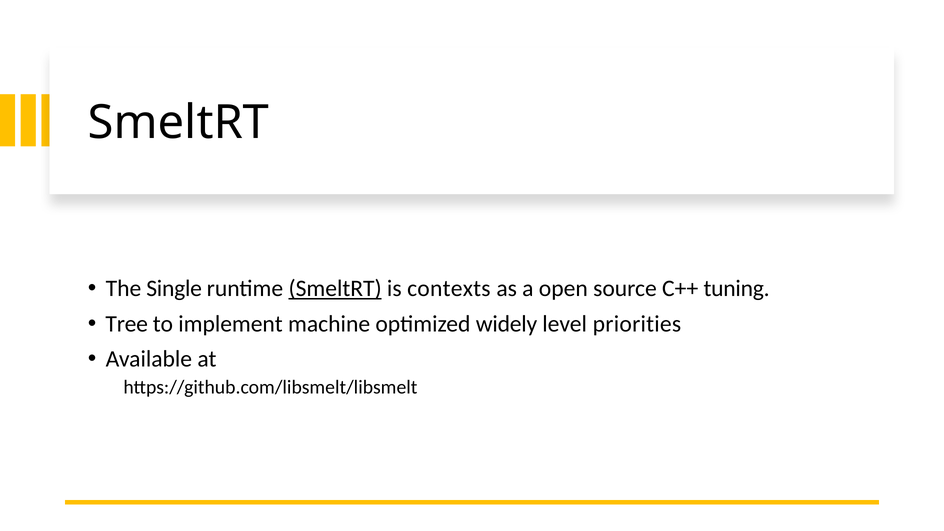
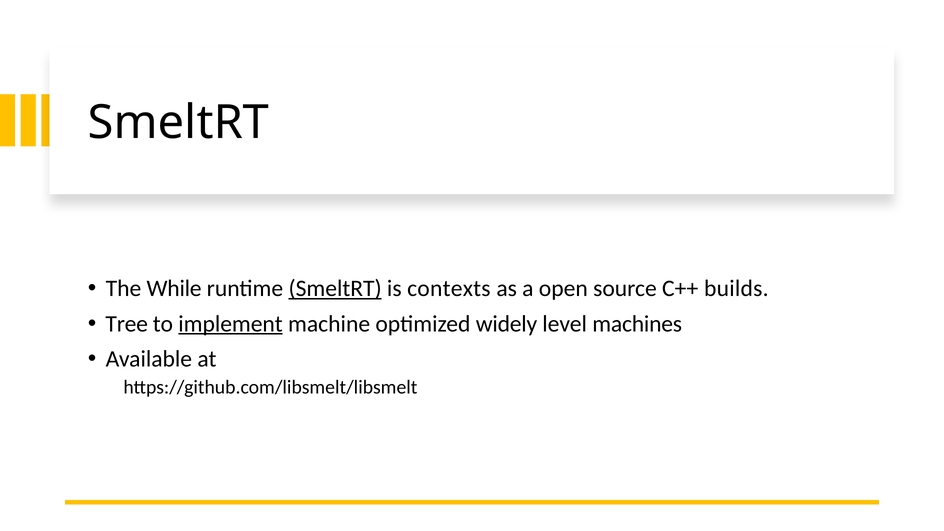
Single: Single -> While
tuning: tuning -> builds
implement underline: none -> present
priorities: priorities -> machines
